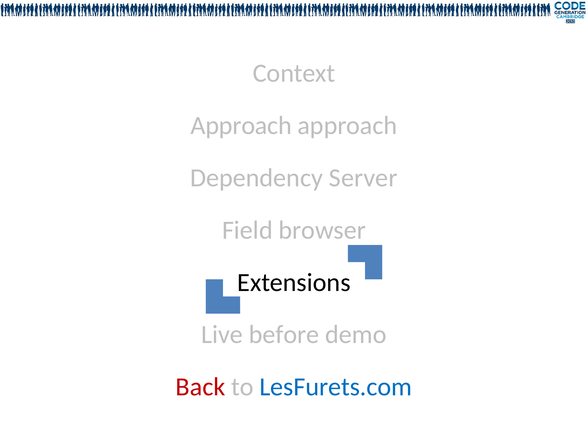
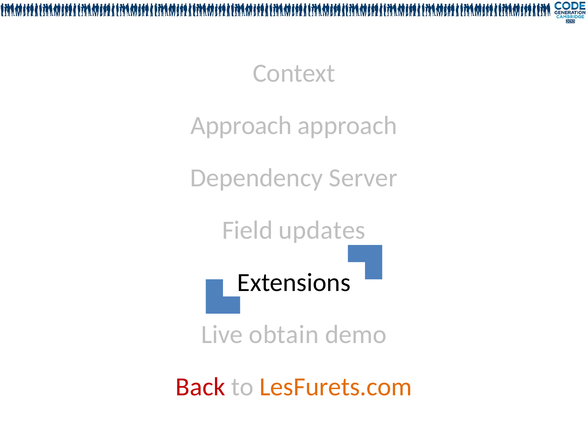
browser: browser -> updates
before: before -> obtain
LesFurets.com colour: blue -> orange
